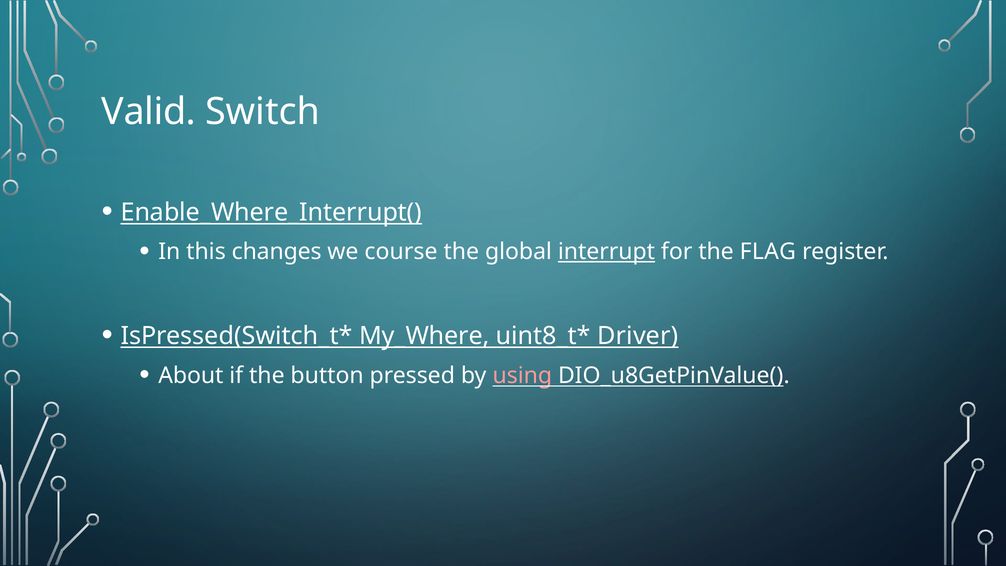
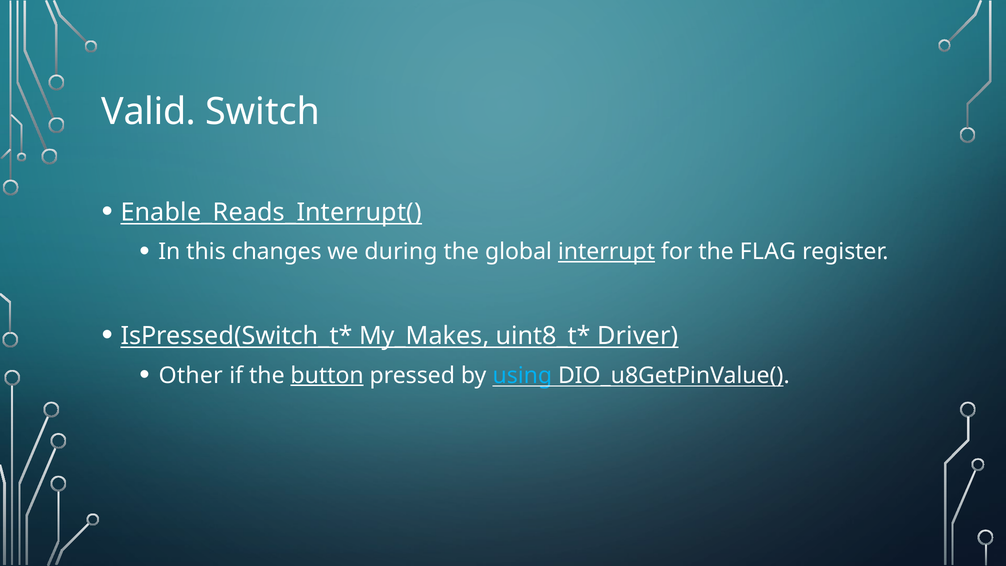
Enable_Where_Interrupt(: Enable_Where_Interrupt( -> Enable_Reads_Interrupt(
course: course -> during
My_Where: My_Where -> My_Makes
About: About -> Other
button underline: none -> present
using colour: pink -> light blue
